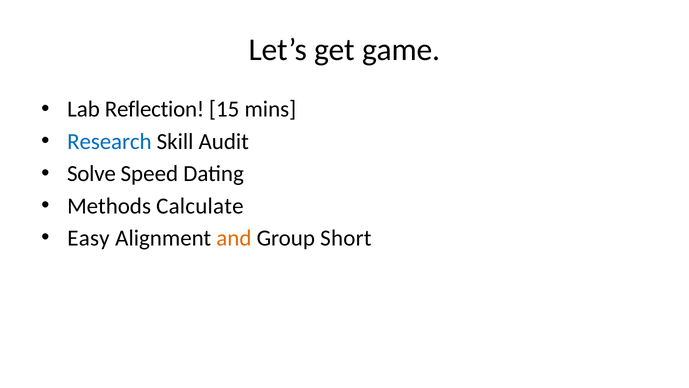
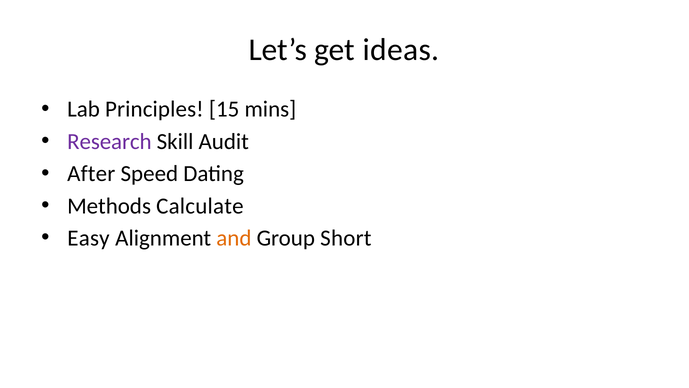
game: game -> ideas
Reflection: Reflection -> Principles
Research colour: blue -> purple
Solve: Solve -> After
